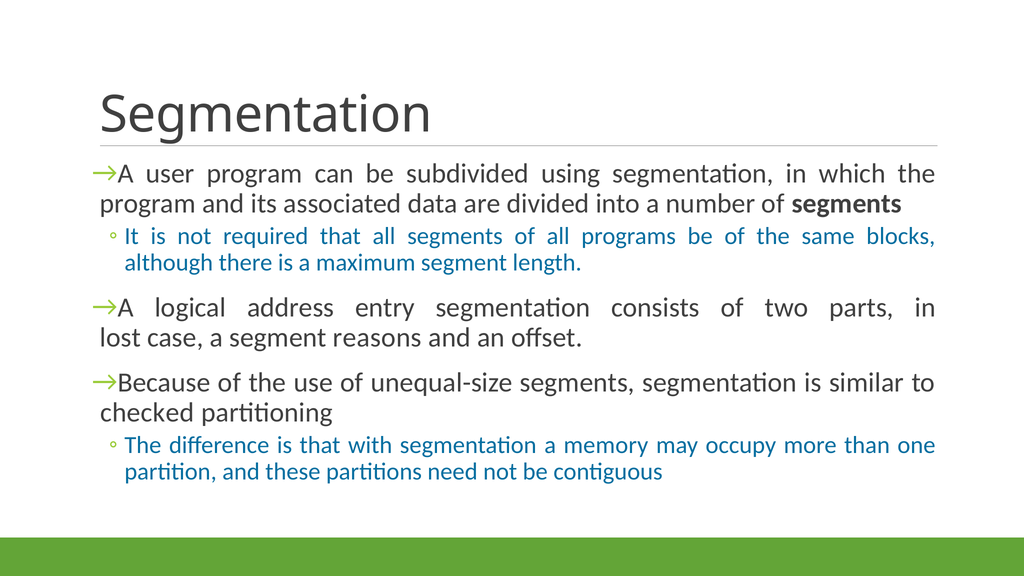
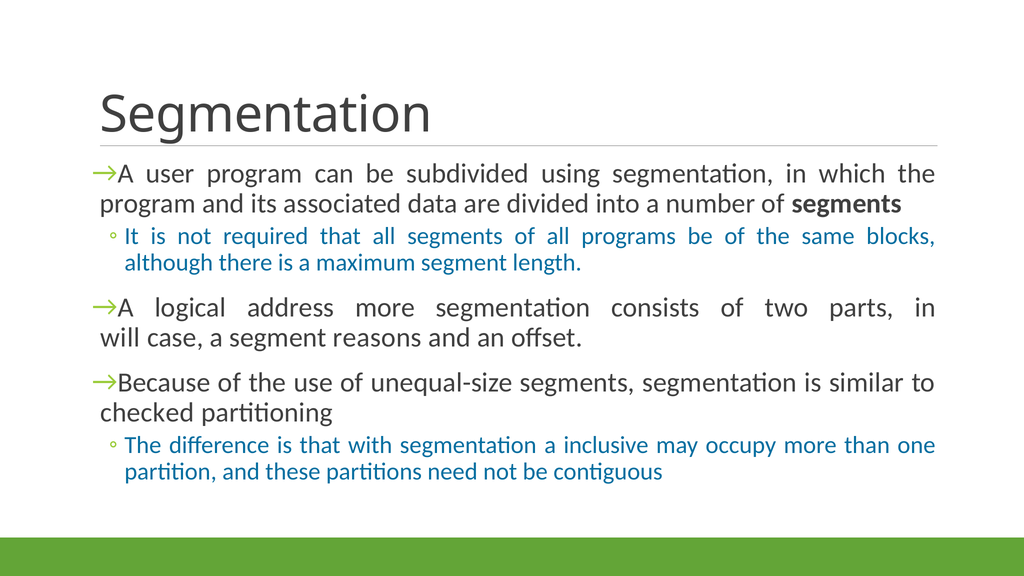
address entry: entry -> more
lost: lost -> will
memory: memory -> inclusive
